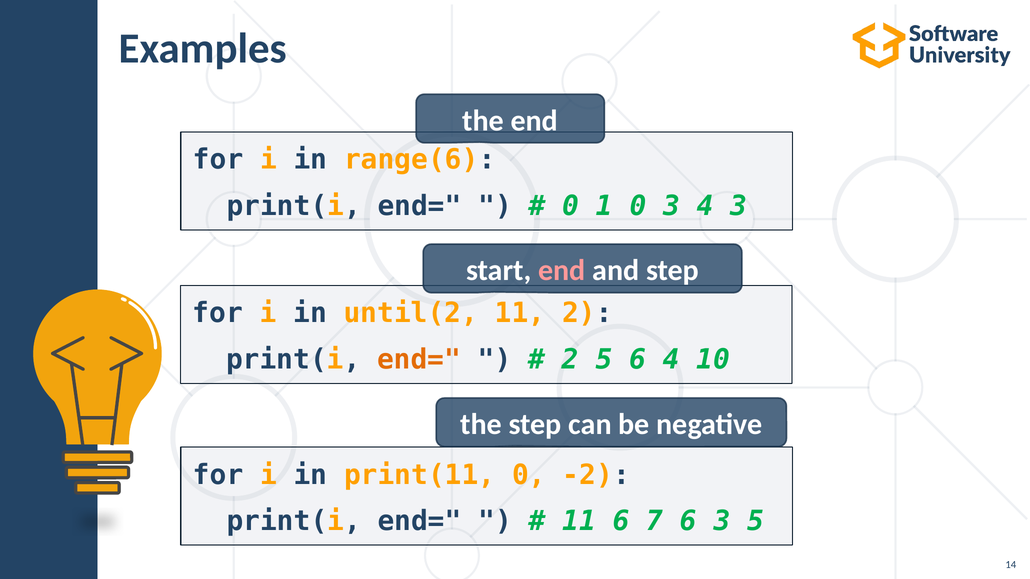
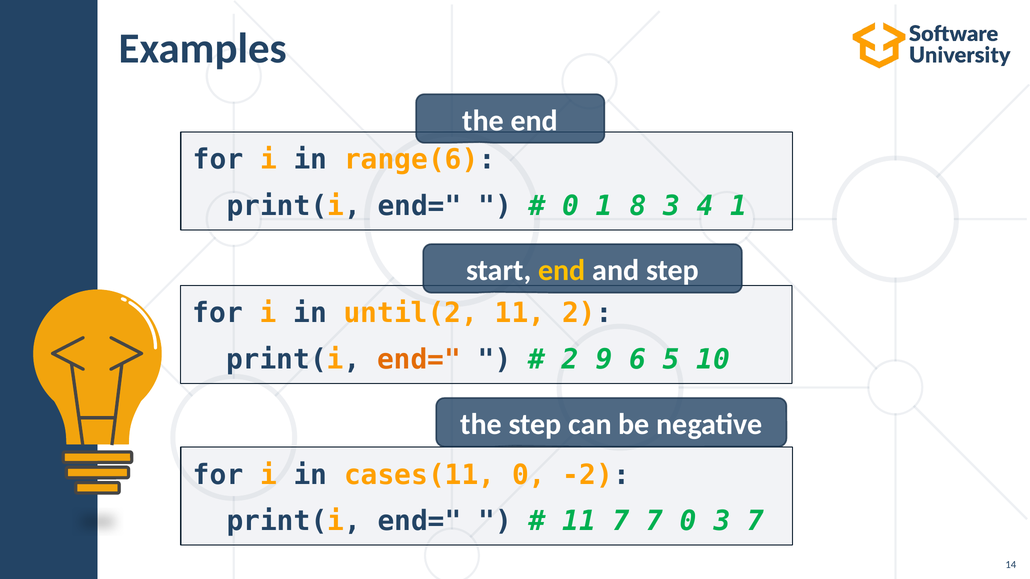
1 0: 0 -> 8
4 3: 3 -> 1
end at (562, 271) colour: pink -> yellow
2 5: 5 -> 9
6 4: 4 -> 5
print(11: print(11 -> cases(11
11 6: 6 -> 7
7 6: 6 -> 0
3 5: 5 -> 7
